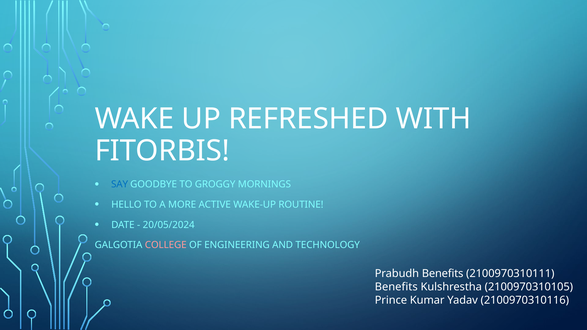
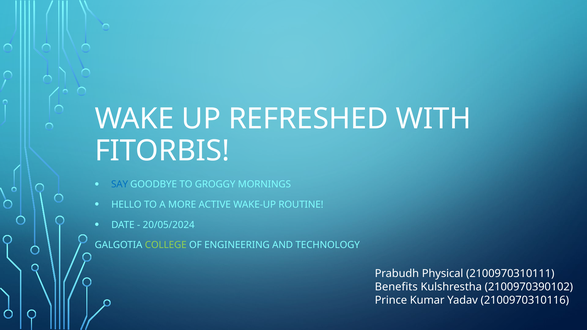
COLLEGE colour: pink -> light green
Prabudh Benefits: Benefits -> Physical
2100970310105: 2100970310105 -> 2100970390102
